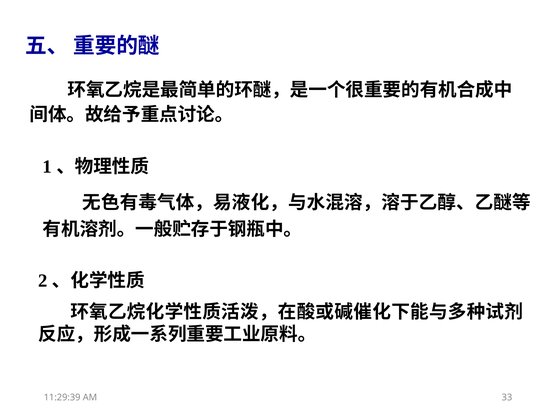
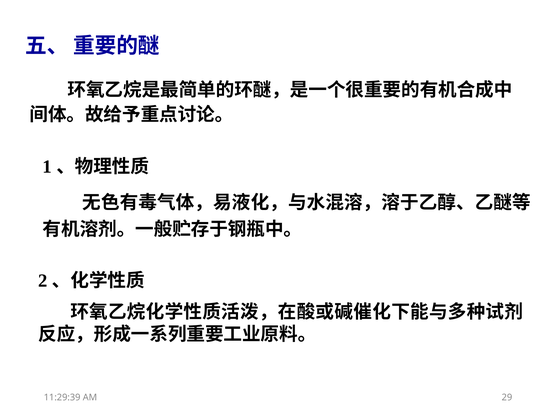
33: 33 -> 29
